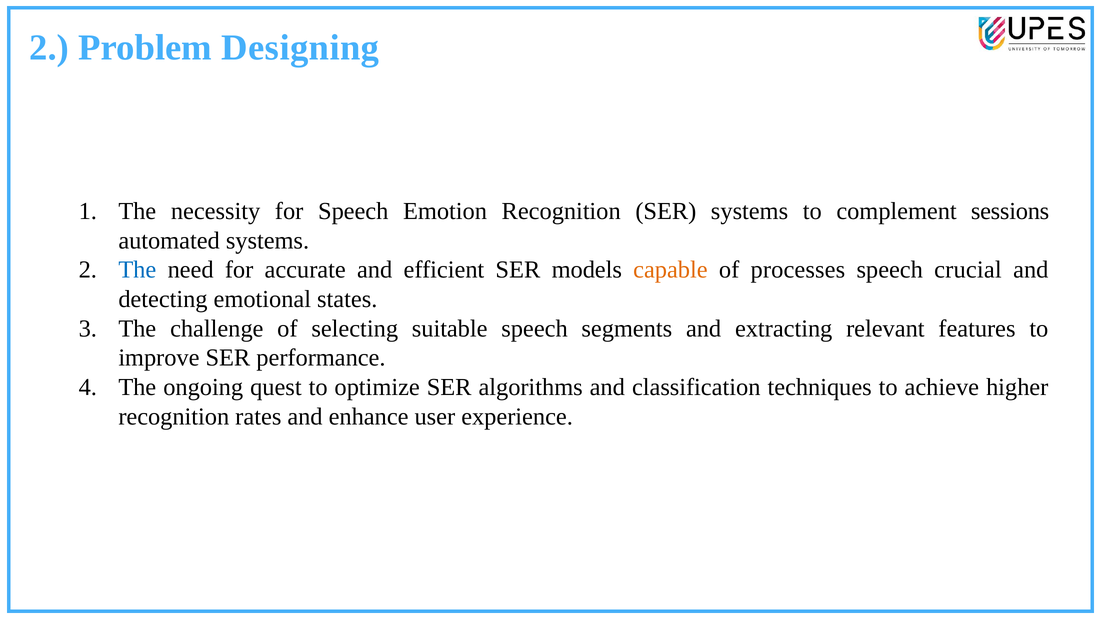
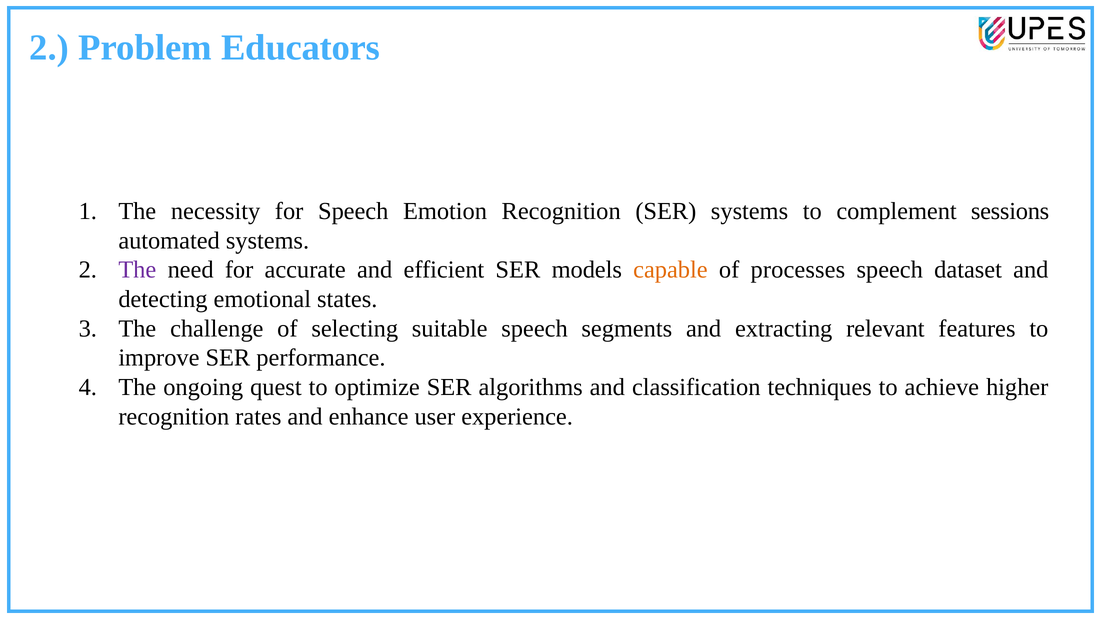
Designing: Designing -> Educators
The at (137, 270) colour: blue -> purple
crucial: crucial -> dataset
